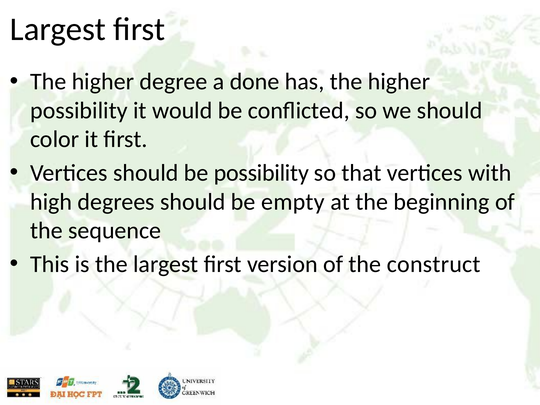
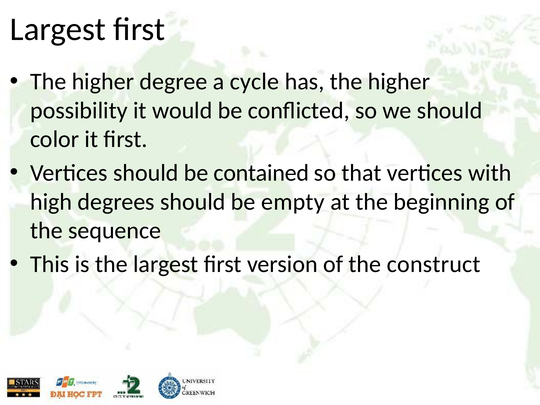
done: done -> cycle
be possibility: possibility -> contained
